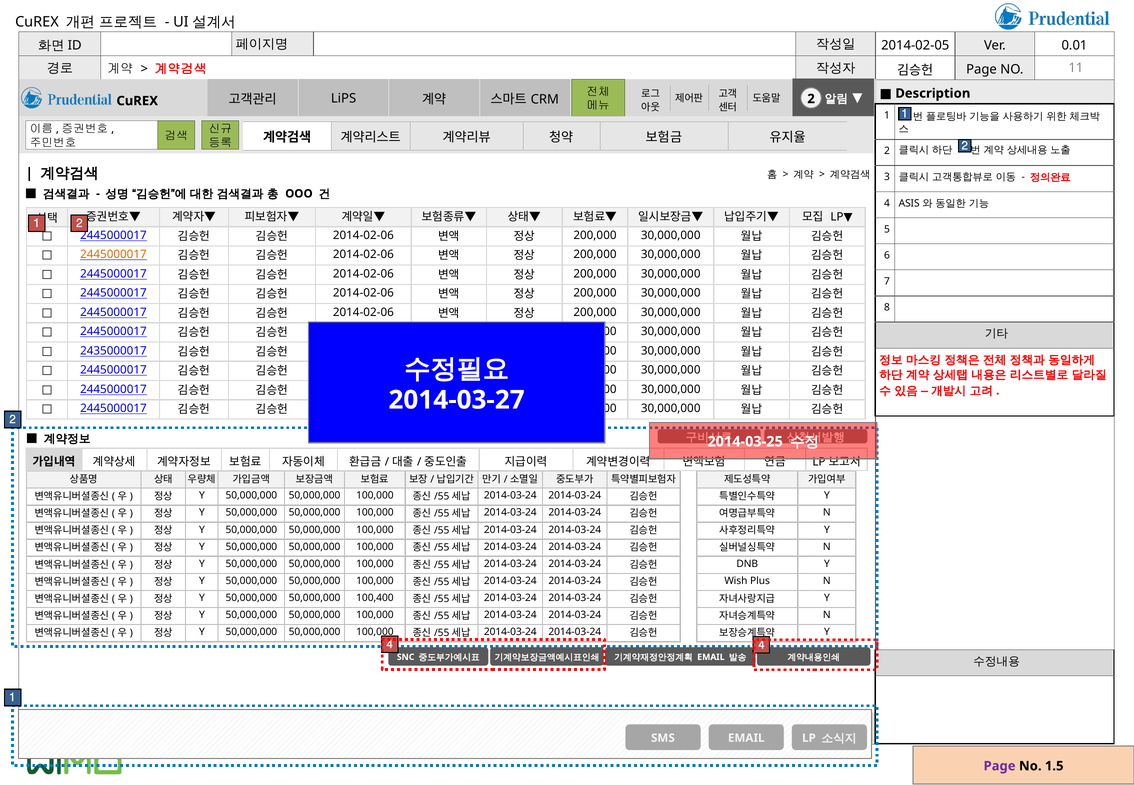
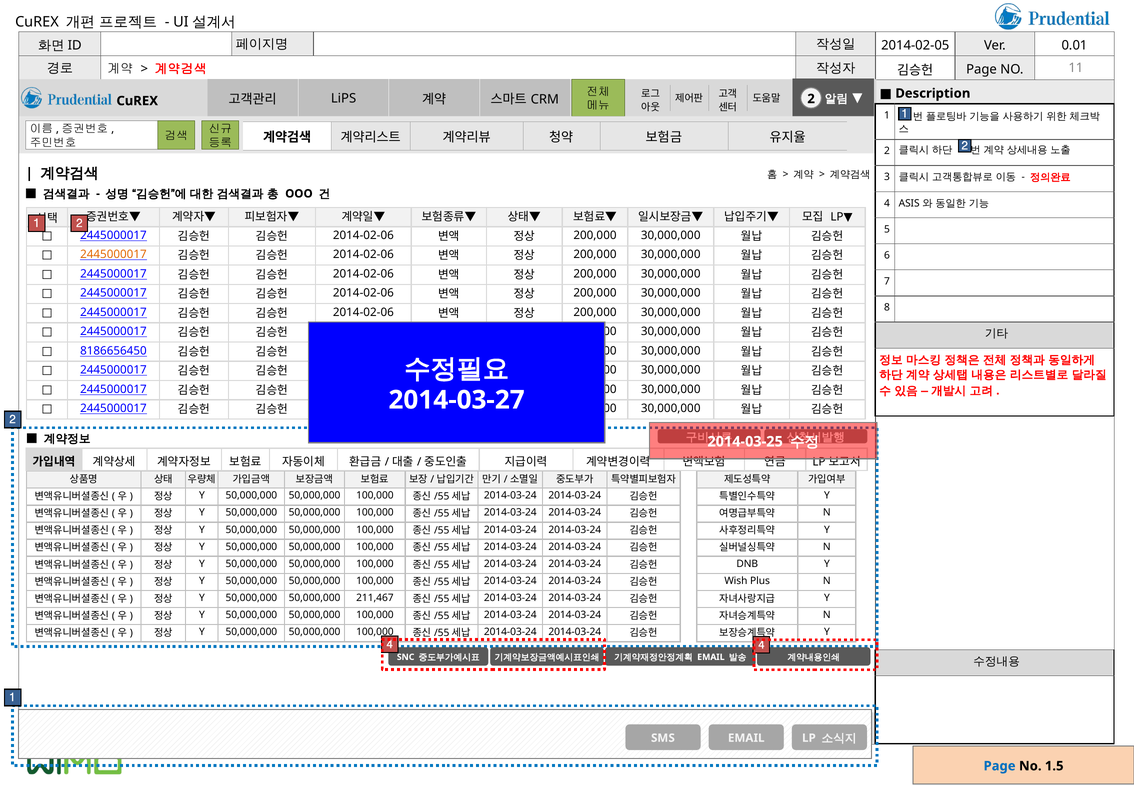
2435000017: 2435000017 -> 8186656450
100,400: 100,400 -> 211,467
Page at (1000, 766) colour: purple -> blue
